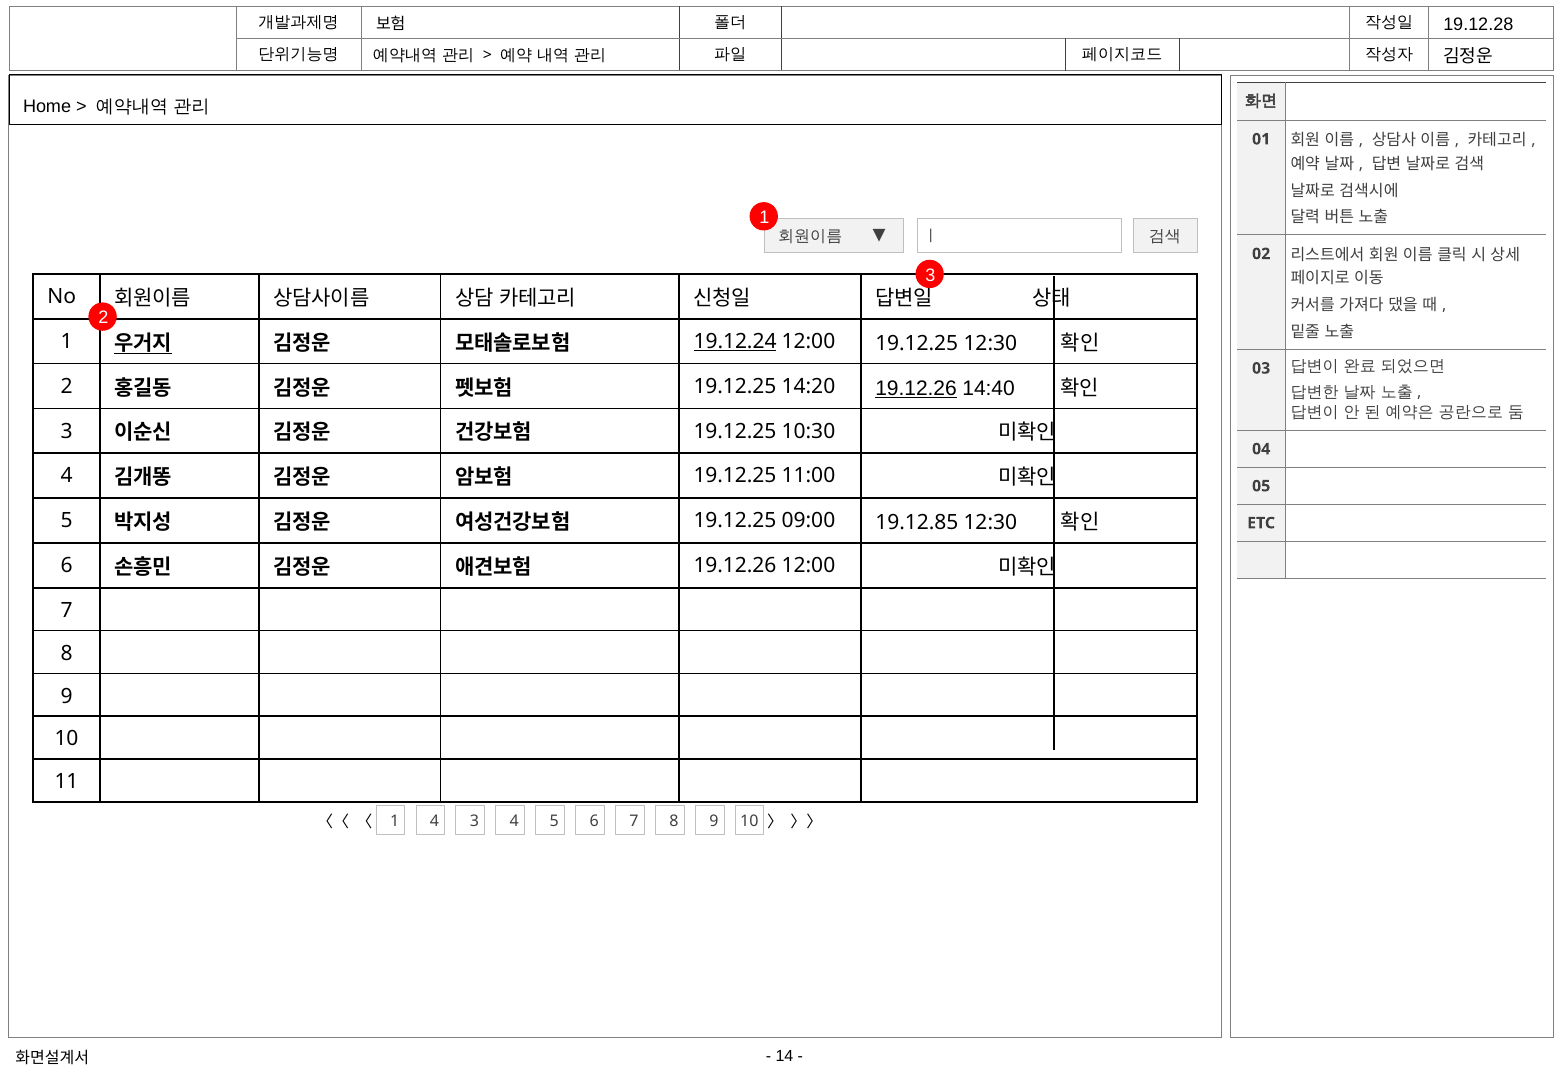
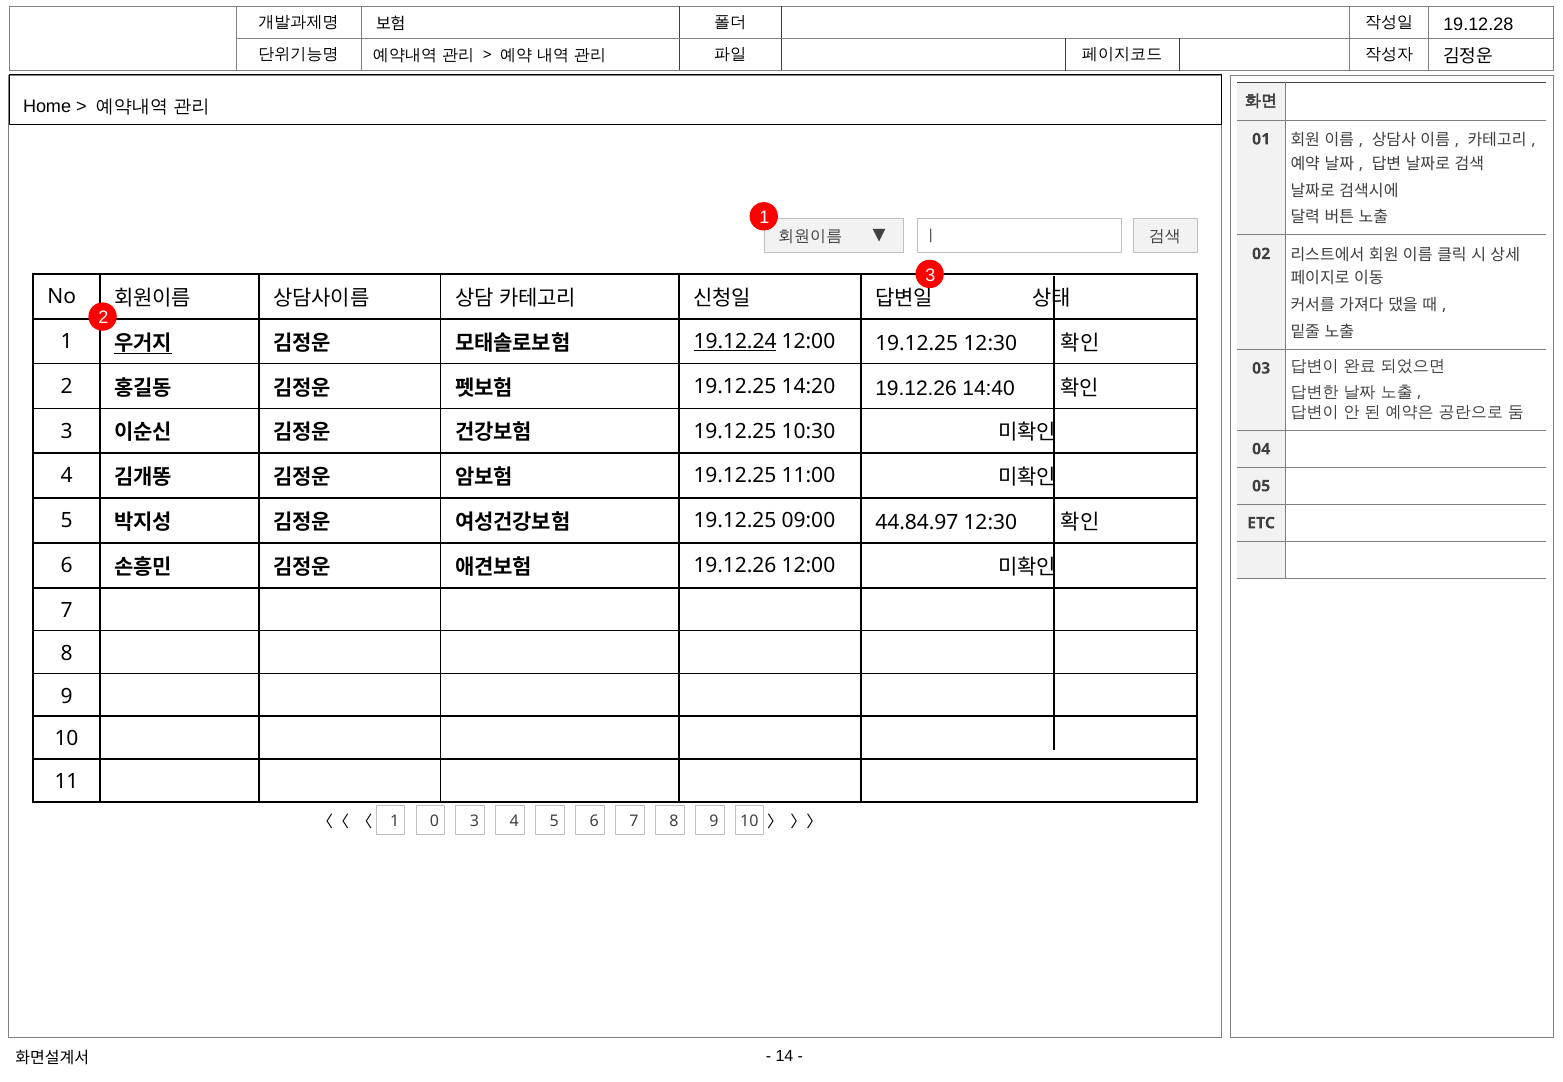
19.12.26 at (916, 388) underline: present -> none
19.12.85: 19.12.85 -> 44.84.97
1 4: 4 -> 0
